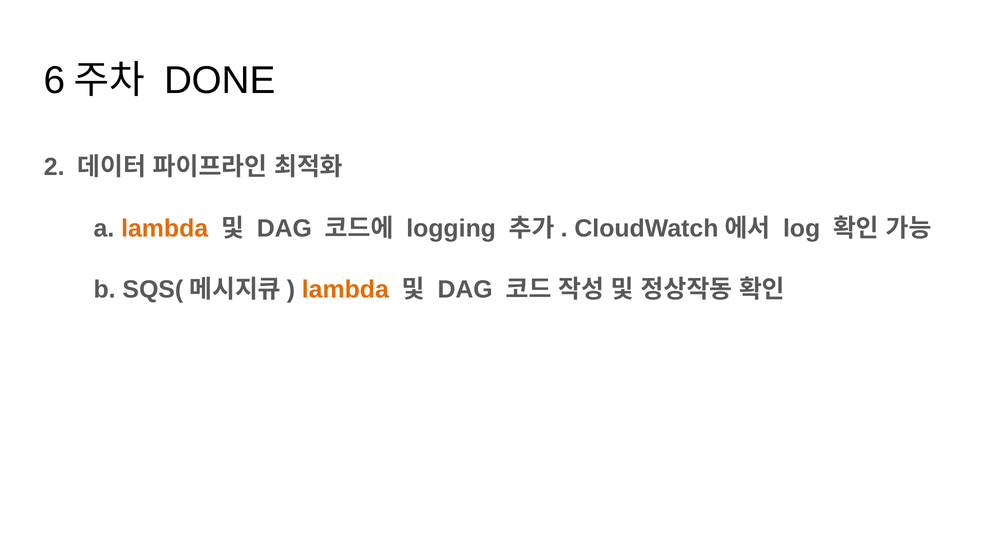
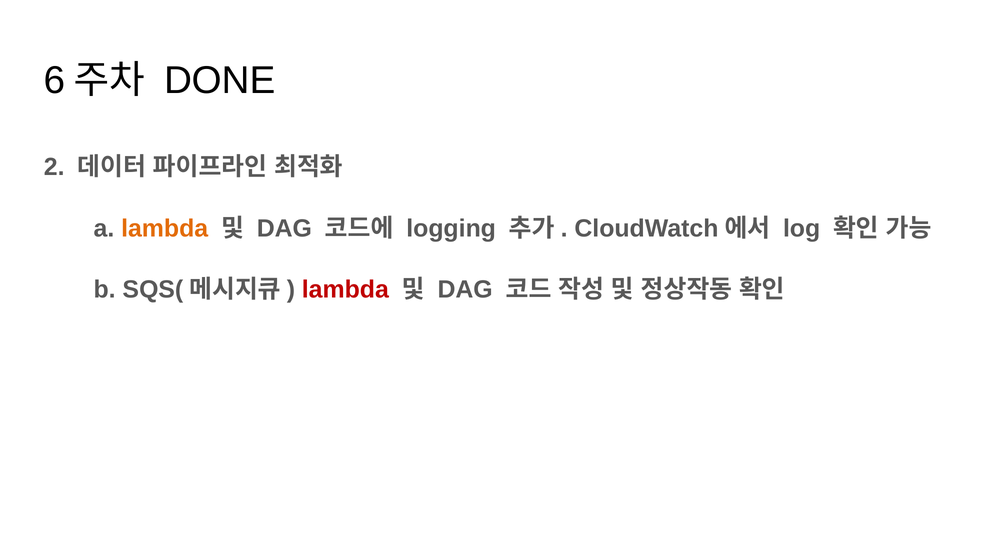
lambda at (345, 290) colour: orange -> red
